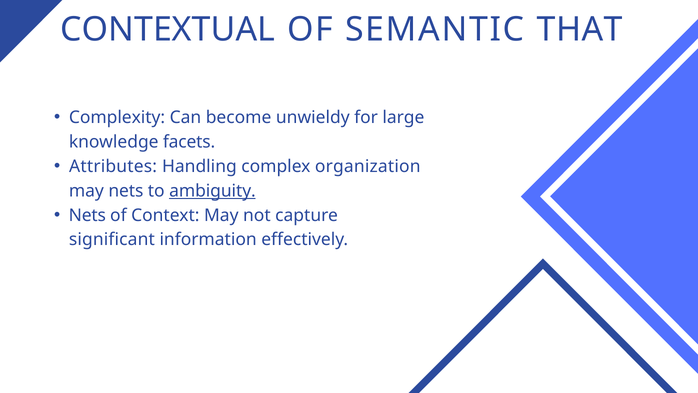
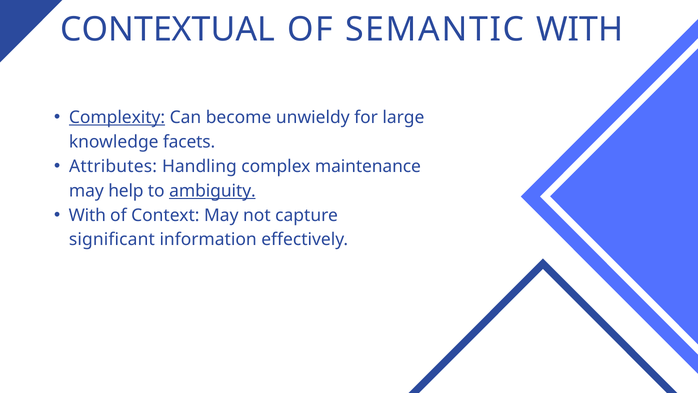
SEMANTIC THAT: THAT -> WITH
Complexity underline: none -> present
organization: organization -> maintenance
may nets: nets -> help
Nets at (87, 215): Nets -> With
